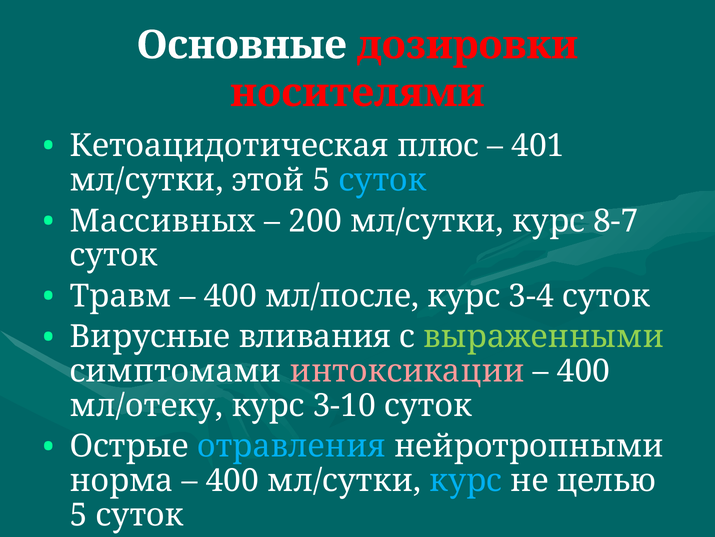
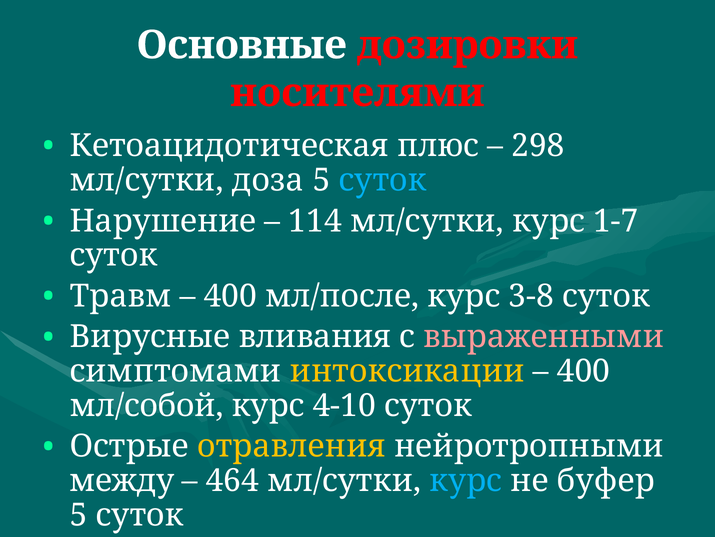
401: 401 -> 298
этой: этой -> доза
Массивных: Массивных -> Нарушение
200: 200 -> 114
8-7: 8-7 -> 1-7
3-4: 3-4 -> 3-8
выраженными colour: light green -> pink
интоксикации colour: pink -> yellow
мл/отеку: мл/отеку -> мл/собой
3-10: 3-10 -> 4-10
отравления colour: light blue -> yellow
норма: норма -> между
400 at (232, 480): 400 -> 464
целью: целью -> буфер
